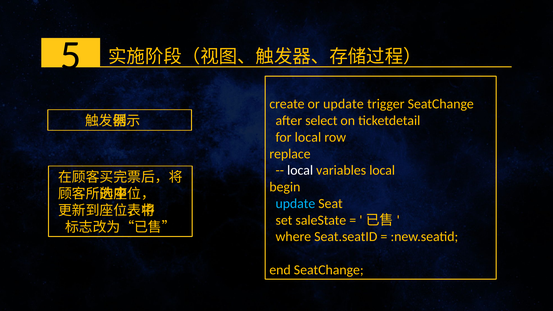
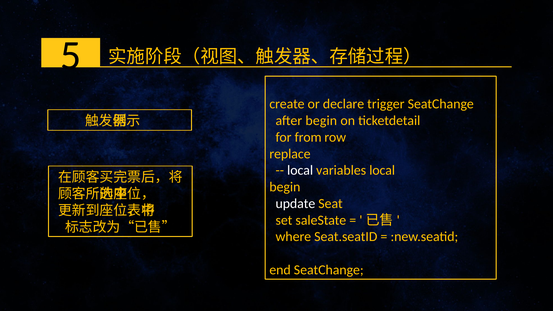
or update: update -> declare
after select: select -> begin
for local: local -> from
update at (295, 204) colour: light blue -> white
